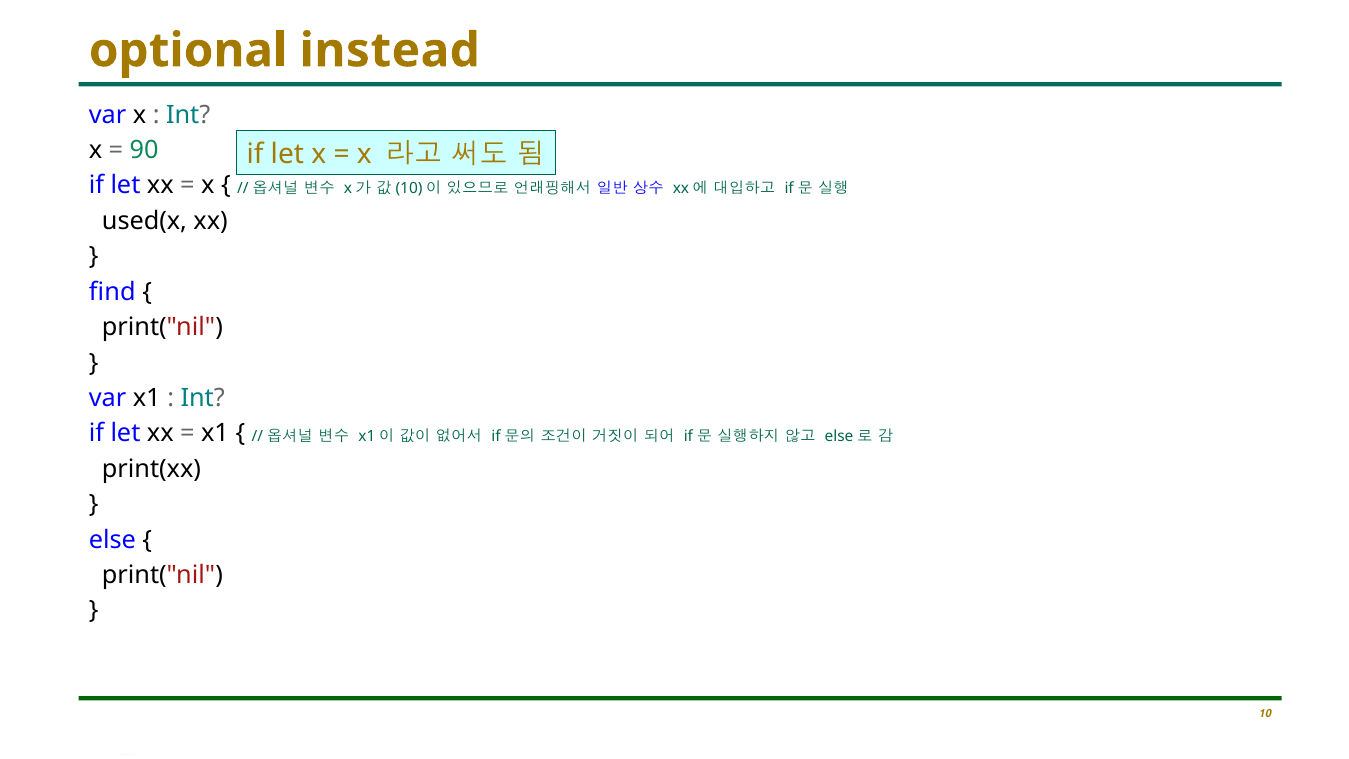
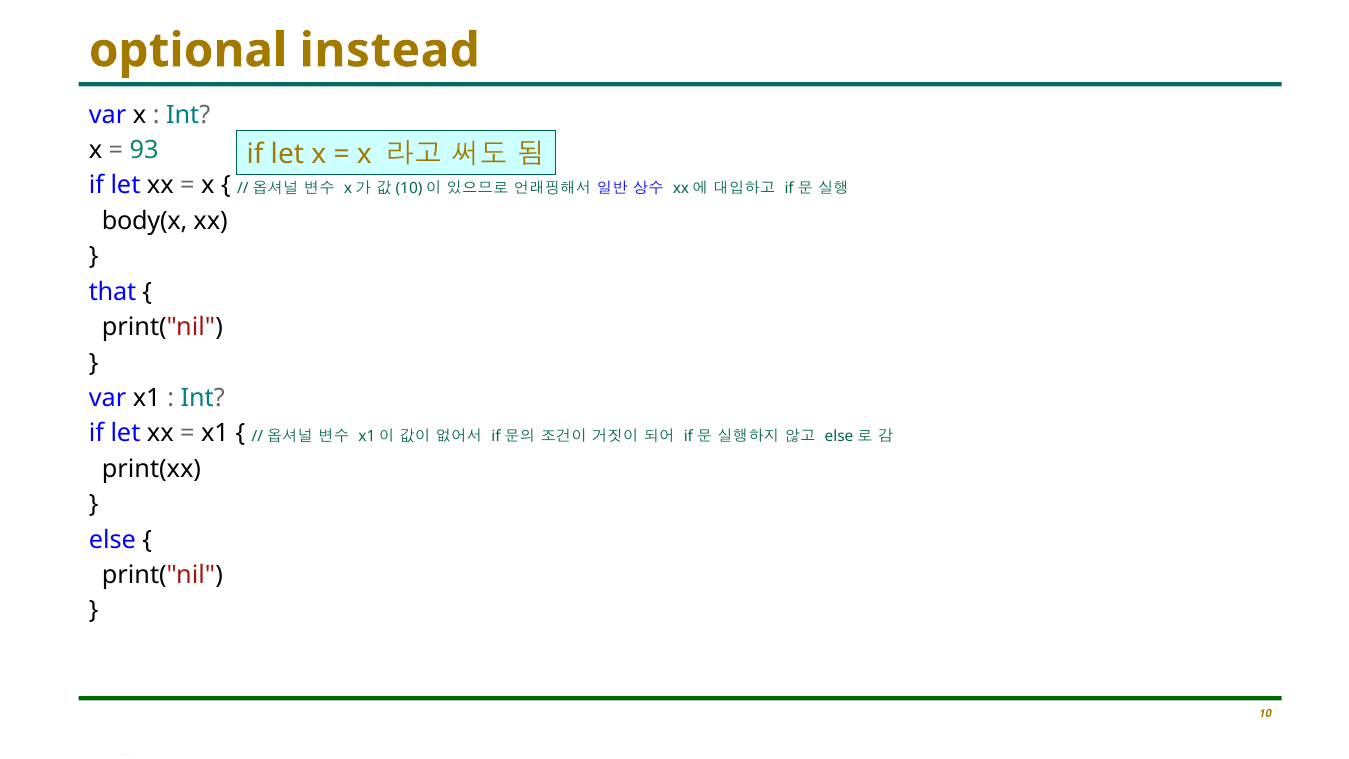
90: 90 -> 93
used(x: used(x -> body(x
find: find -> that
